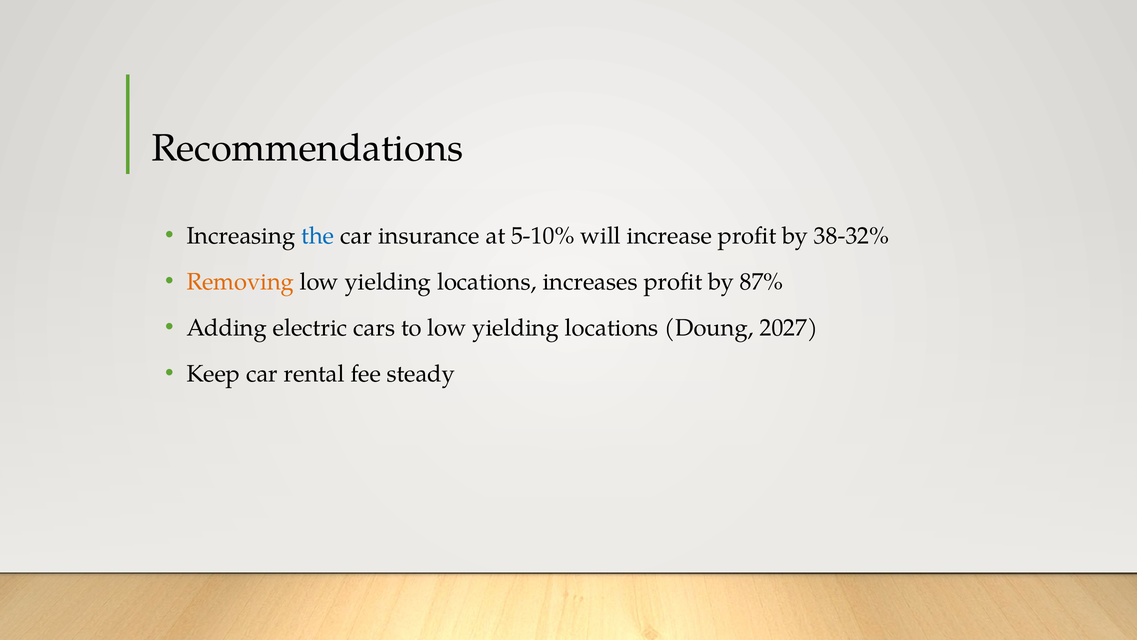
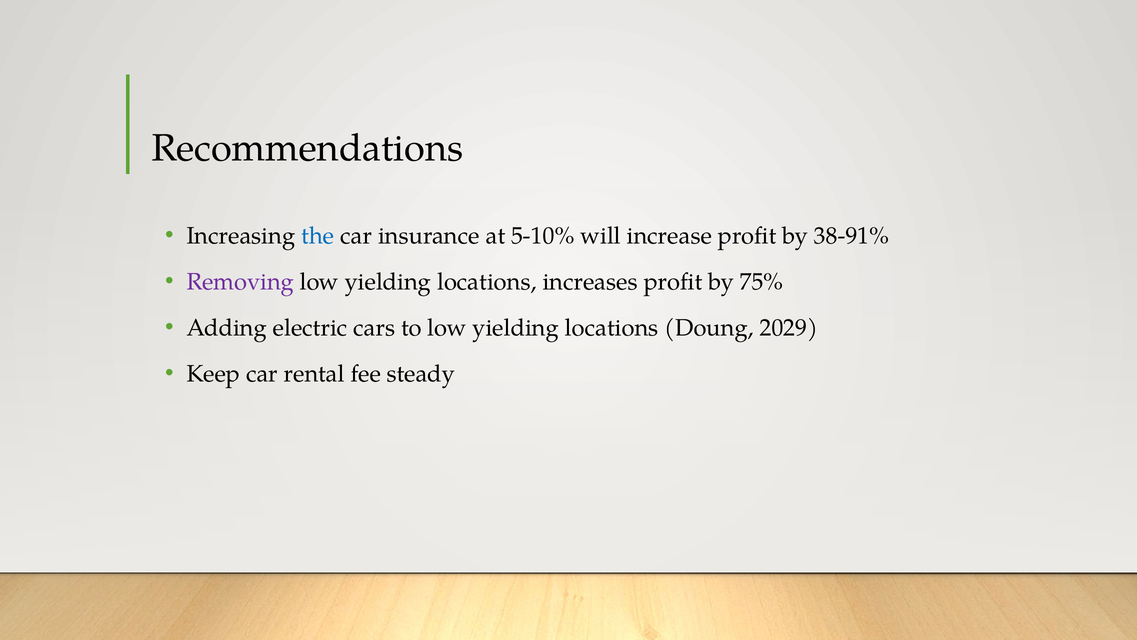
38-32%: 38-32% -> 38-91%
Removing colour: orange -> purple
87%: 87% -> 75%
2027: 2027 -> 2029
